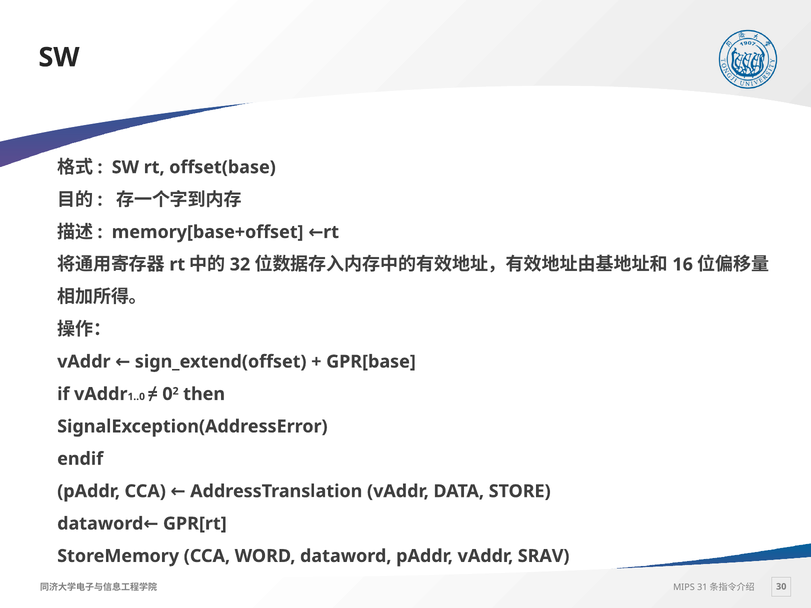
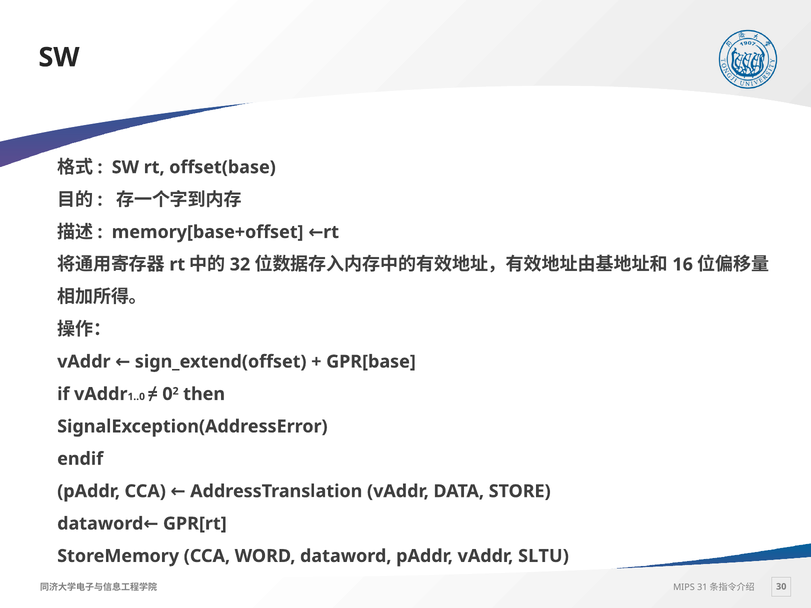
SRAV: SRAV -> SLTU
